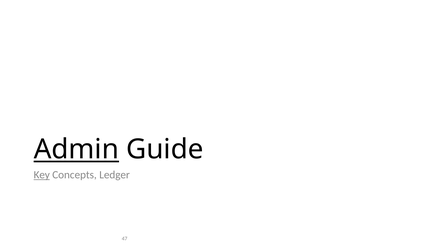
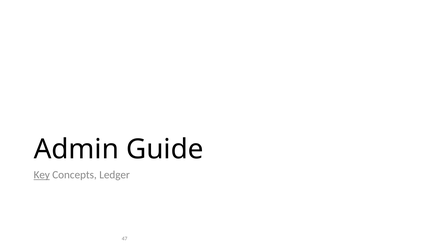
Admin underline: present -> none
